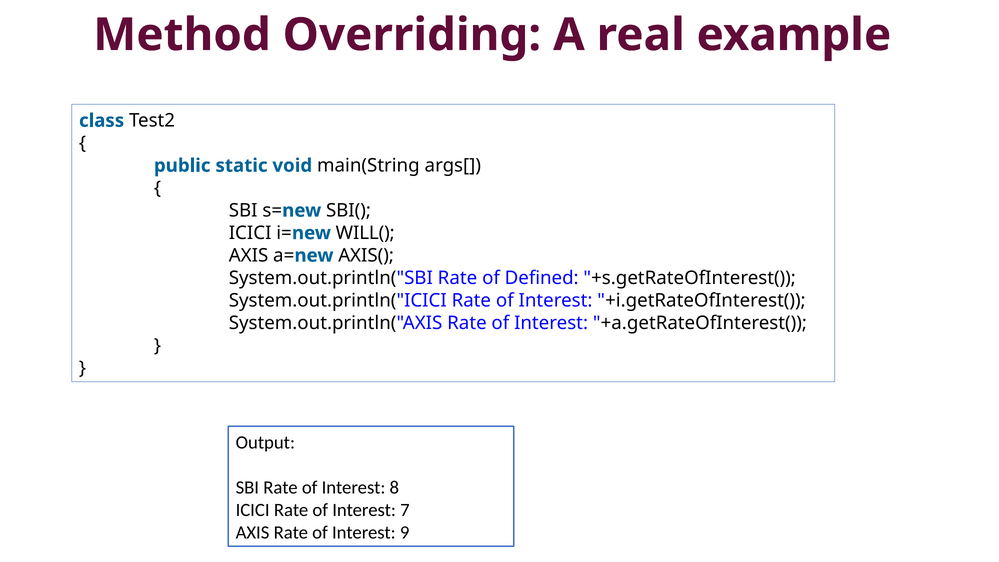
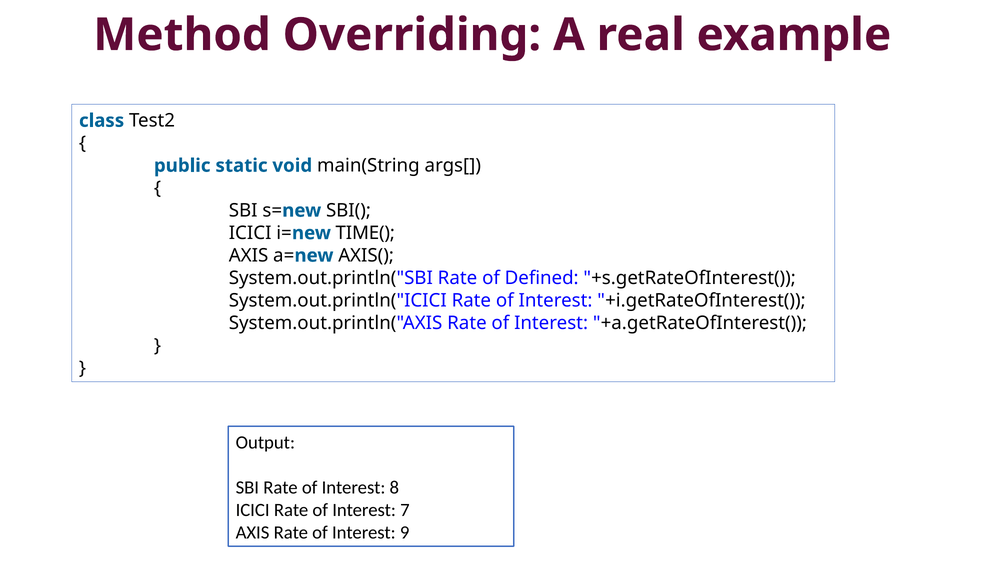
WILL(: WILL( -> TIME(
